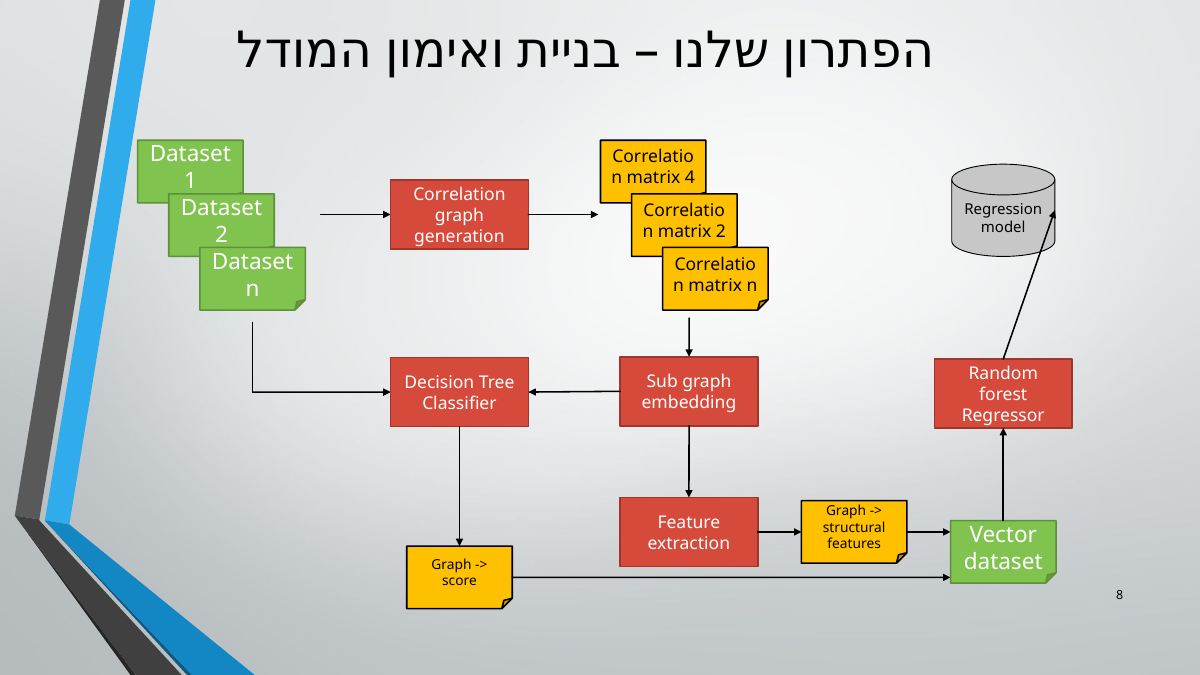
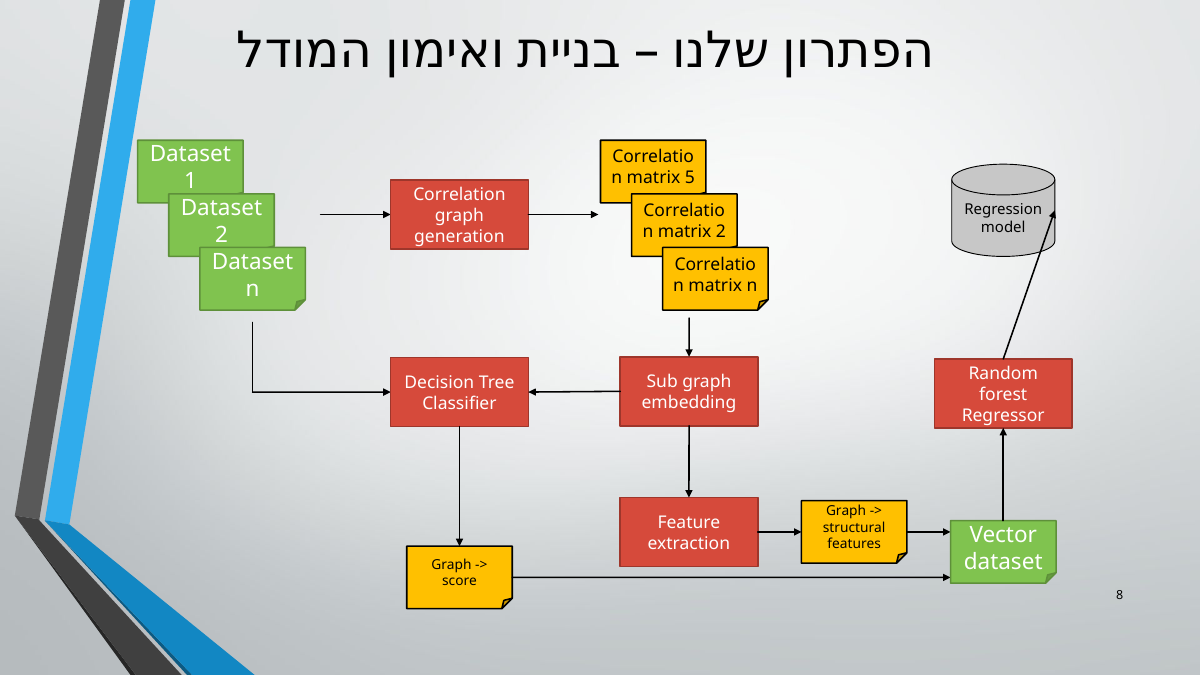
4: 4 -> 5
